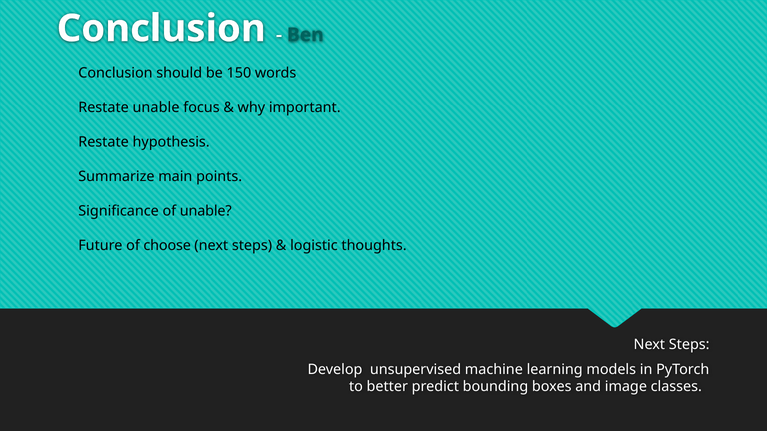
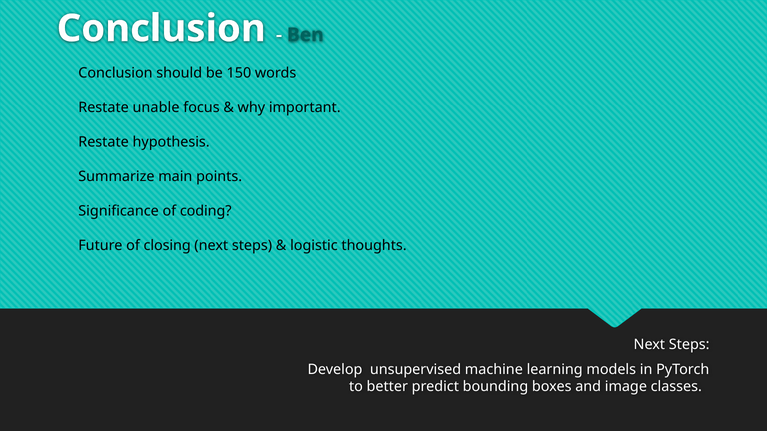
of unable: unable -> coding
choose: choose -> closing
